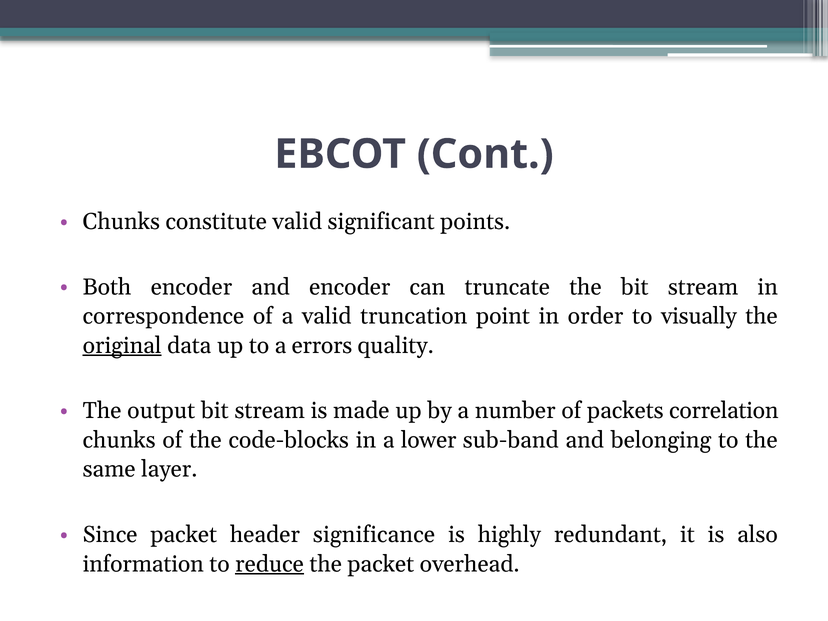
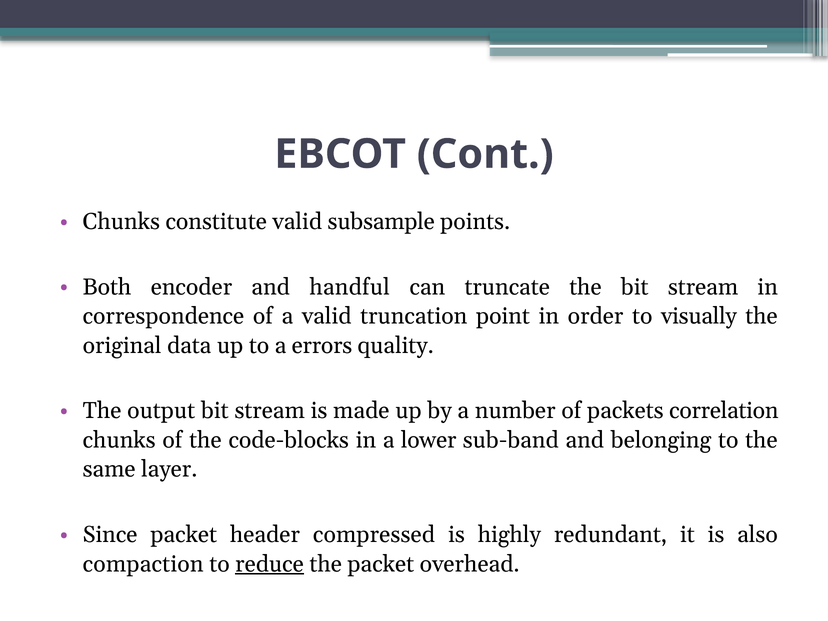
significant: significant -> subsample
and encoder: encoder -> handful
original underline: present -> none
significance: significance -> compressed
information: information -> compaction
